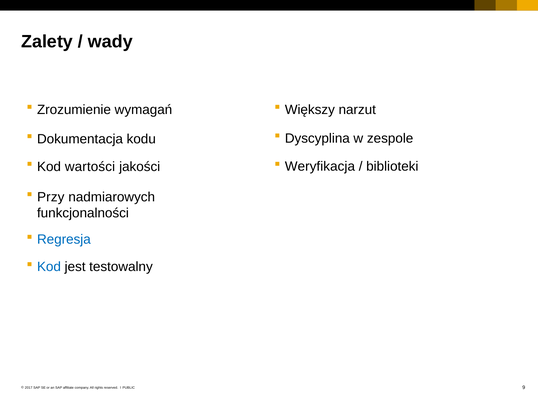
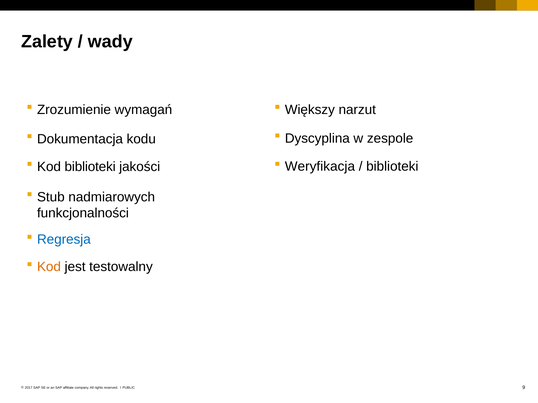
Kod wartości: wartości -> biblioteki
Przy: Przy -> Stub
Kod at (49, 267) colour: blue -> orange
